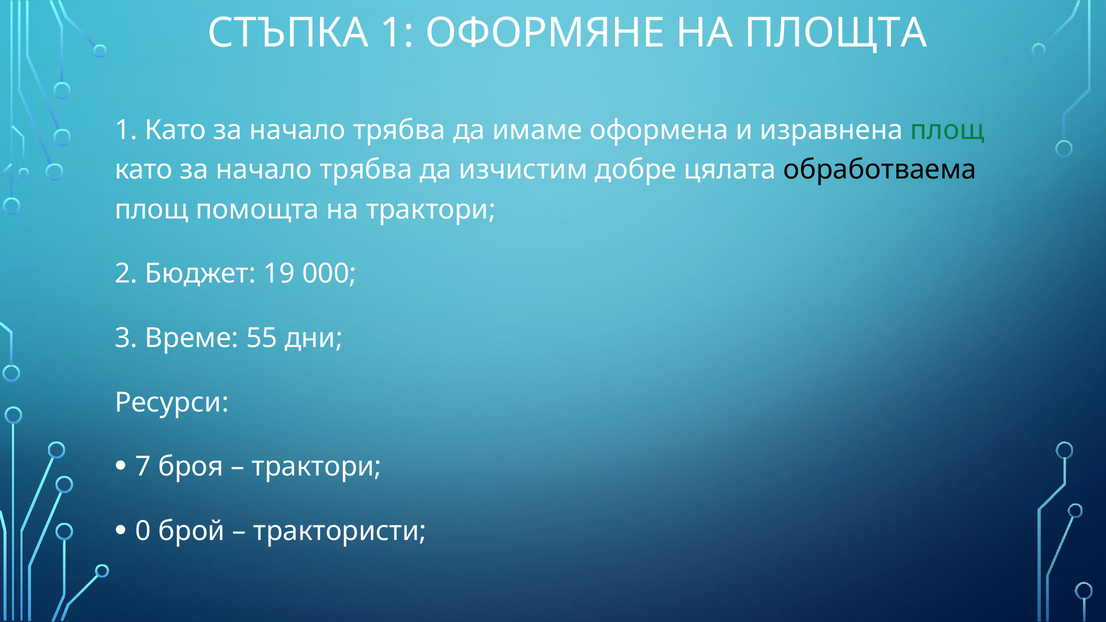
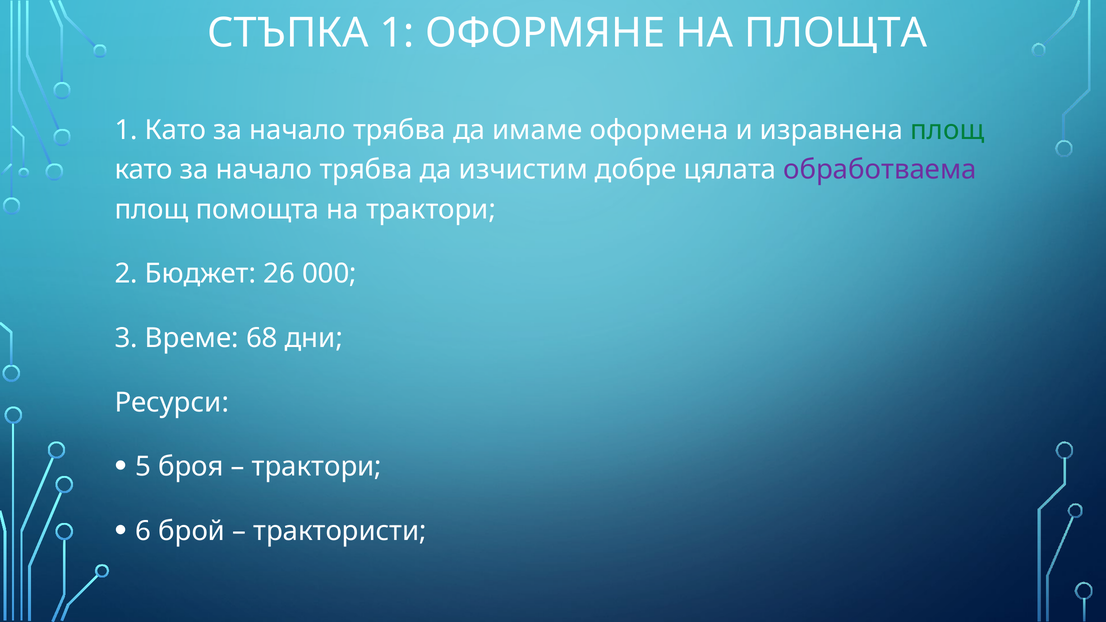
обработваема colour: black -> purple
19: 19 -> 26
55: 55 -> 68
7: 7 -> 5
0: 0 -> 6
